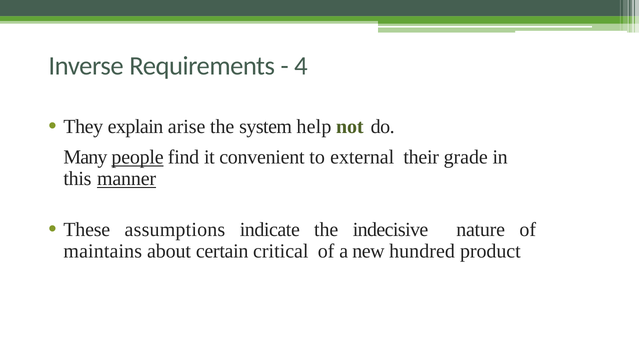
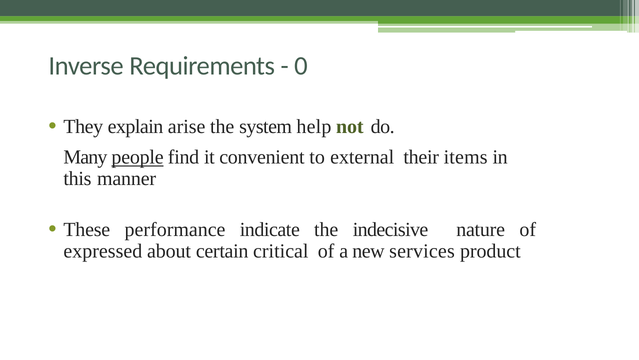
4: 4 -> 0
grade: grade -> items
manner underline: present -> none
assumptions: assumptions -> performance
maintains: maintains -> expressed
hundred: hundred -> services
